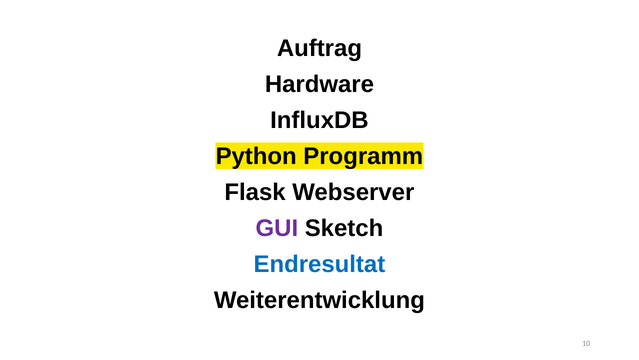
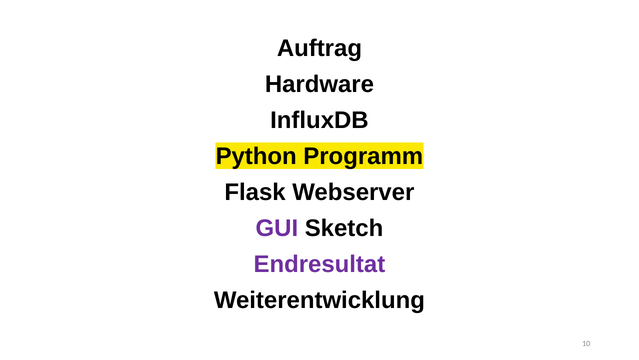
Endresultat colour: blue -> purple
